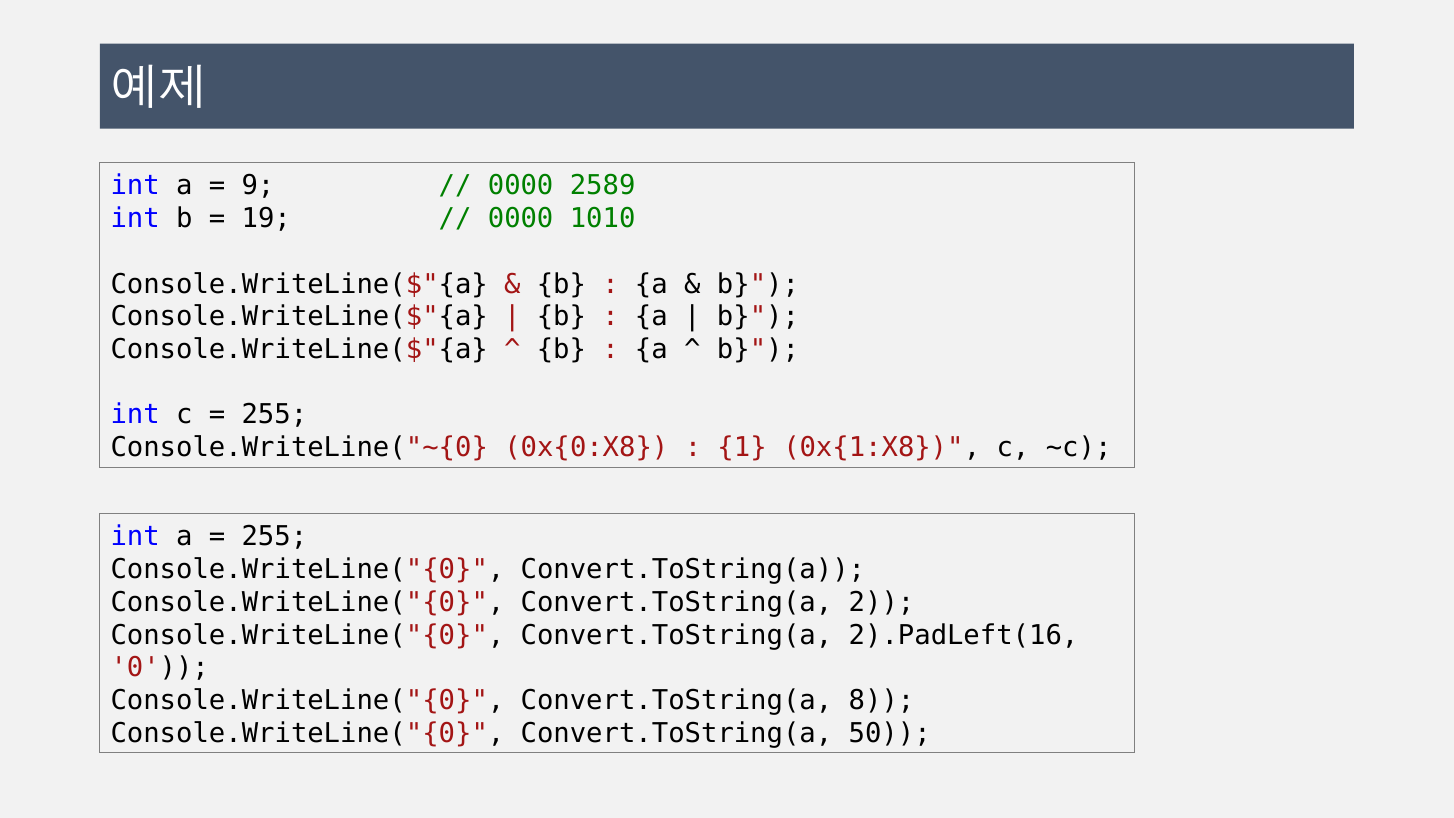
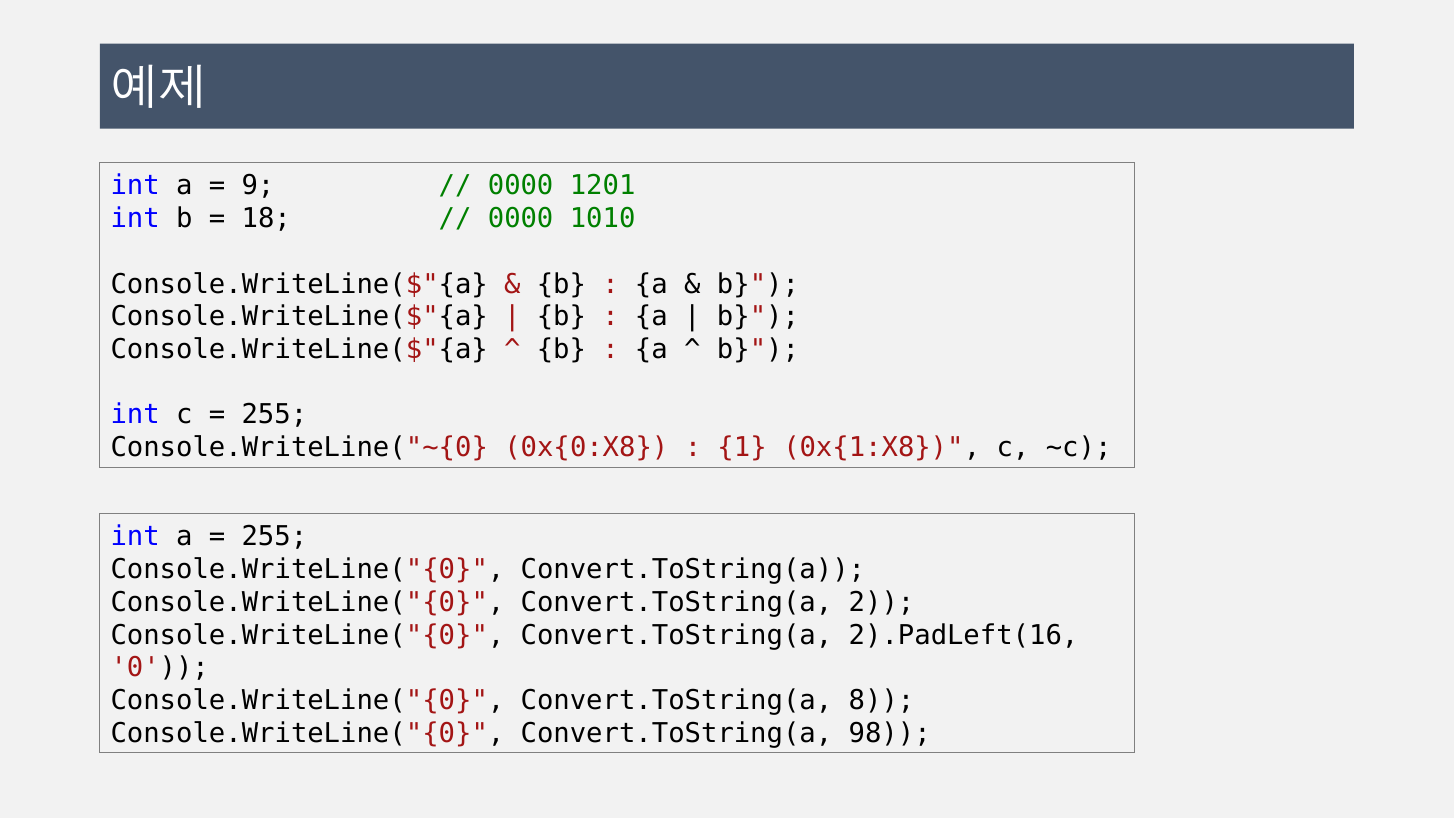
2589: 2589 -> 1201
19: 19 -> 18
50: 50 -> 98
